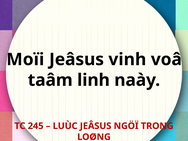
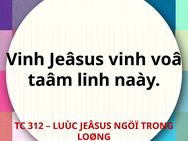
Moïi at (25, 59): Moïi -> Vinh
245: 245 -> 312
